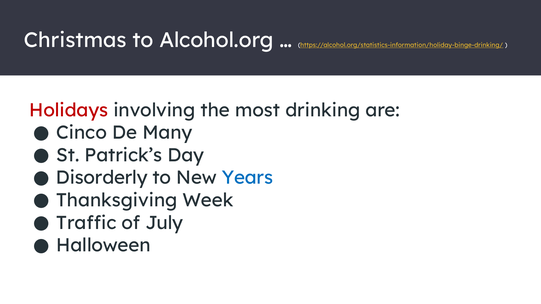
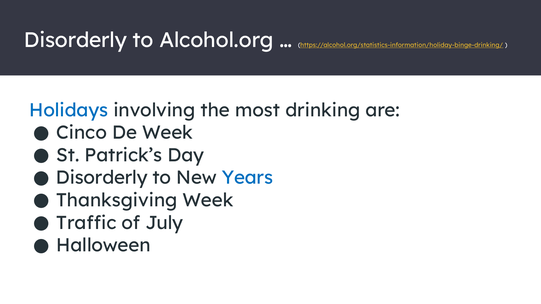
Christmas at (75, 40): Christmas -> Disorderly
Holidays colour: red -> blue
De Many: Many -> Week
